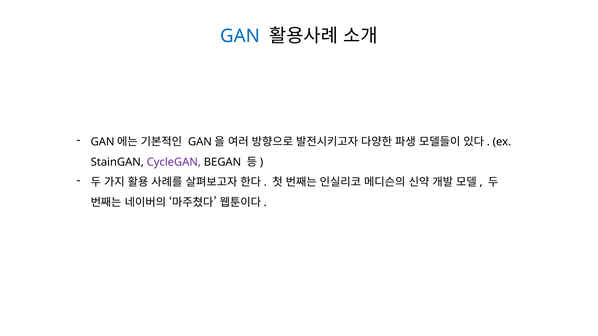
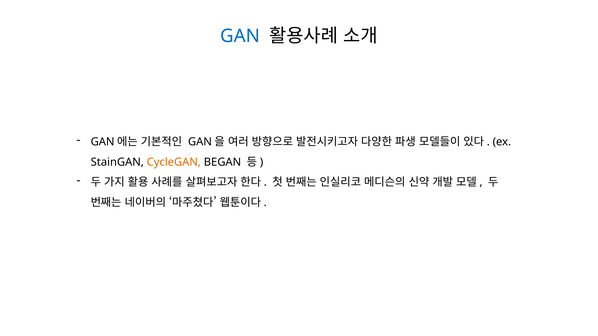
CycleGAN colour: purple -> orange
